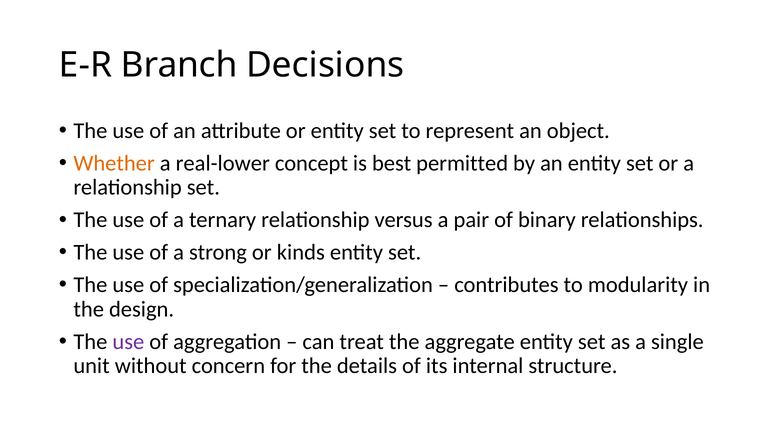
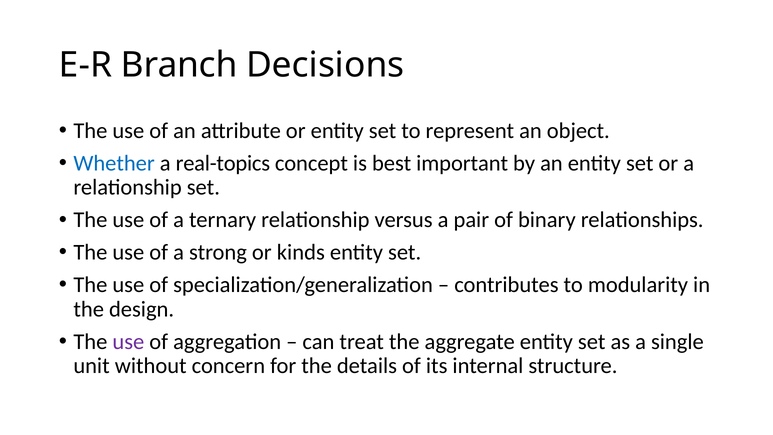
Whether colour: orange -> blue
real-lower: real-lower -> real-topics
permitted: permitted -> important
